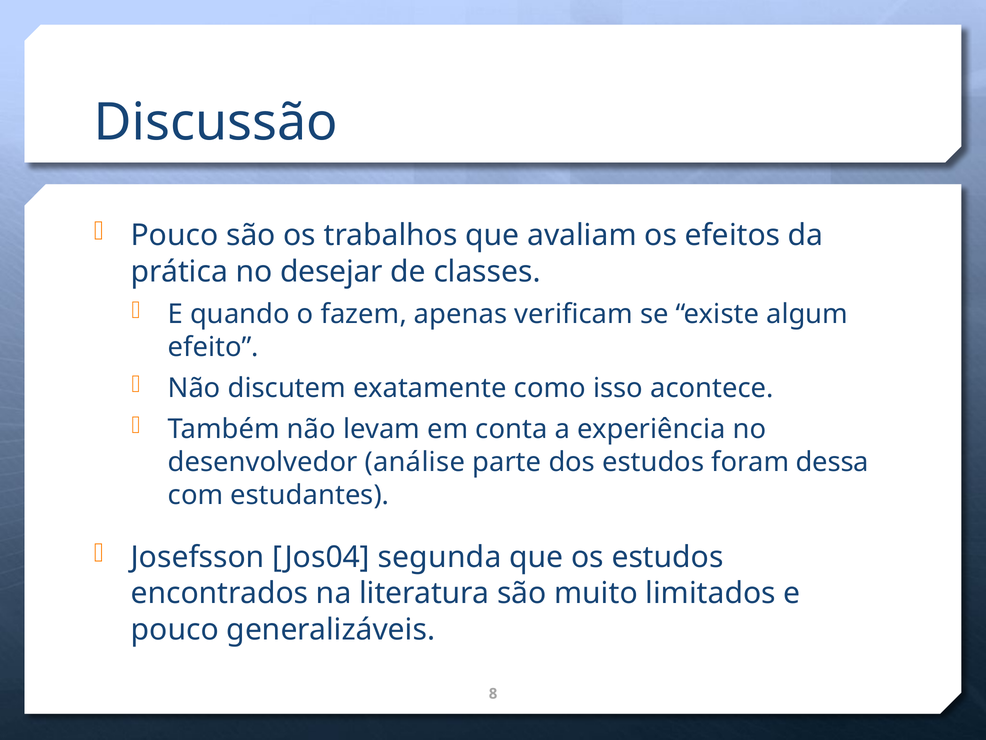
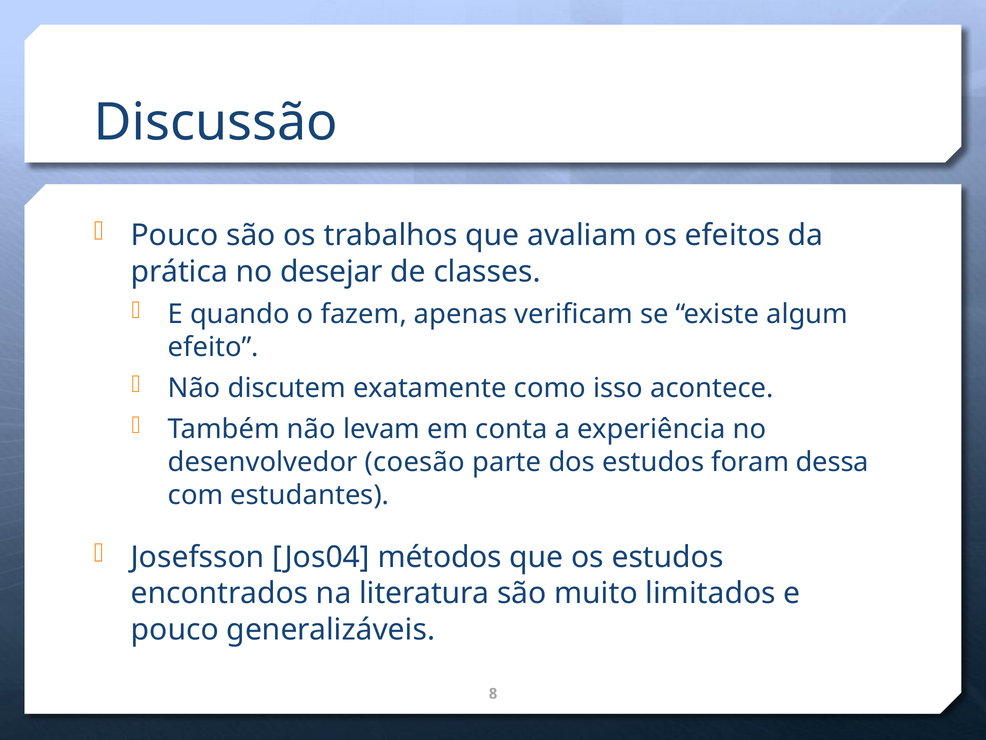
análise: análise -> coesão
segunda: segunda -> métodos
